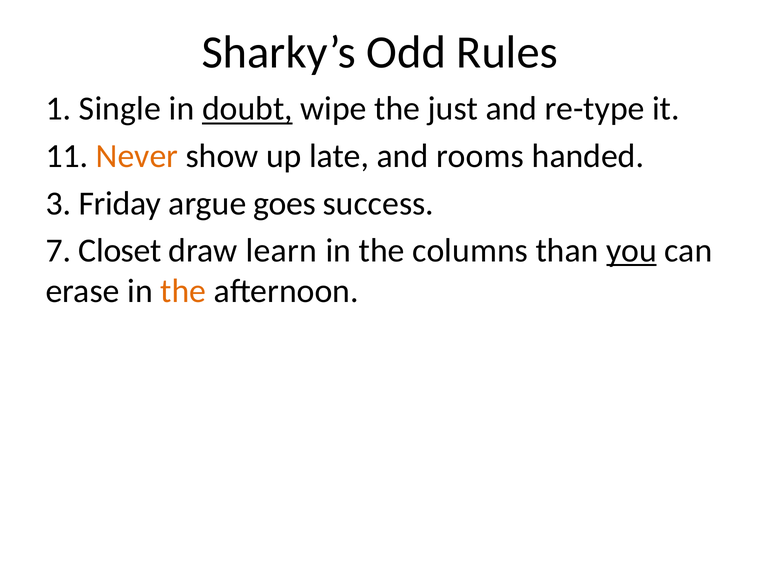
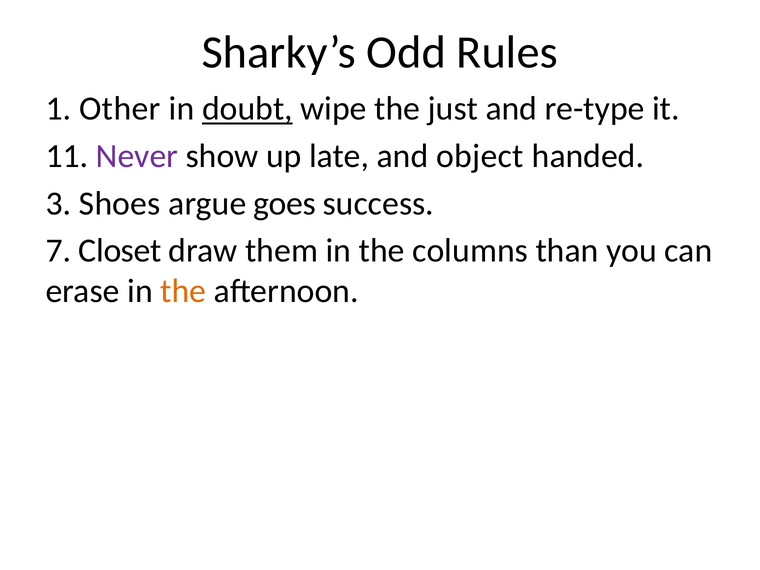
Single: Single -> Other
Never colour: orange -> purple
rooms: rooms -> object
Friday: Friday -> Shoes
learn: learn -> them
you underline: present -> none
